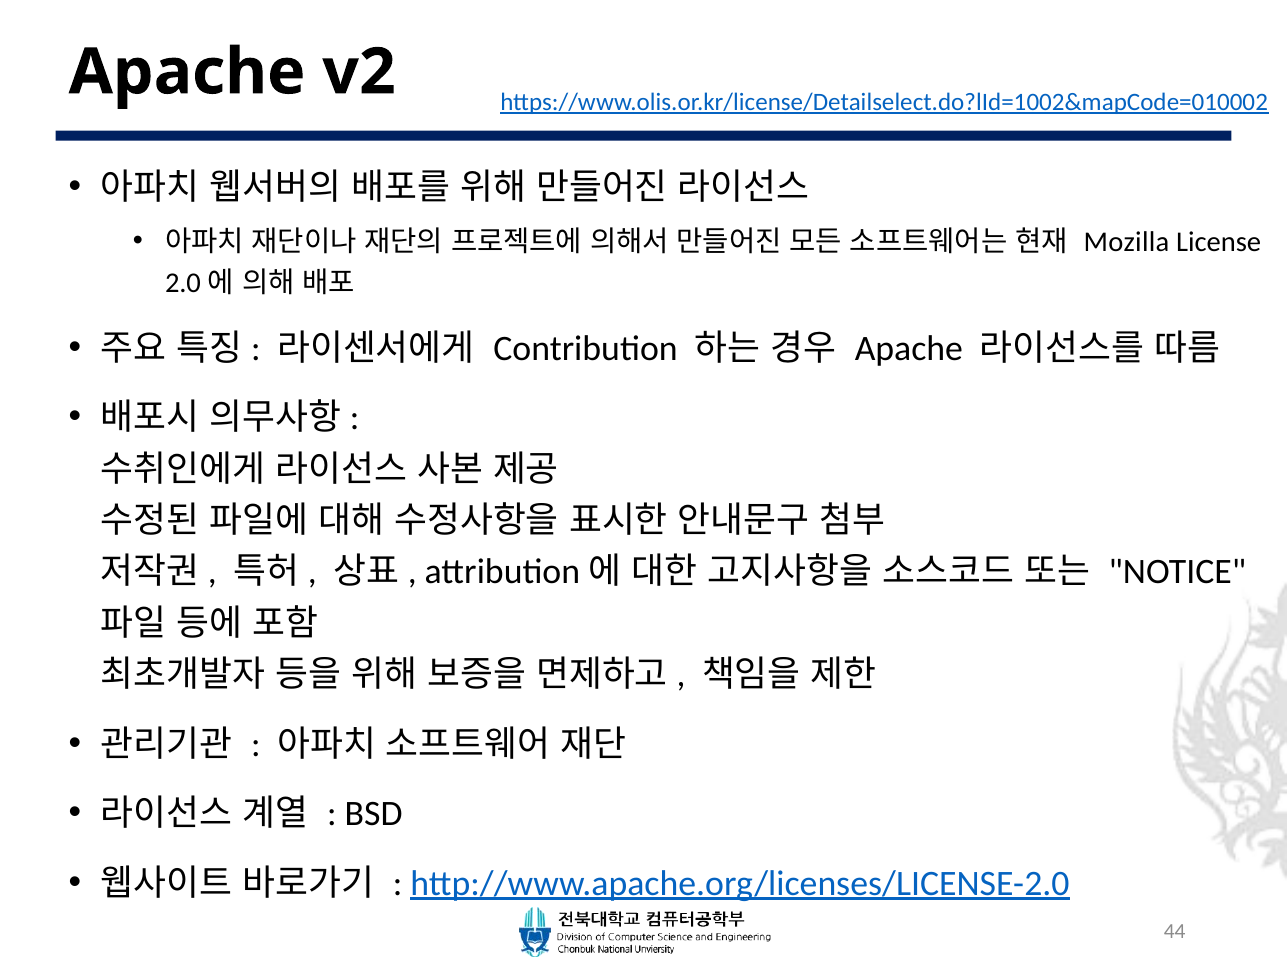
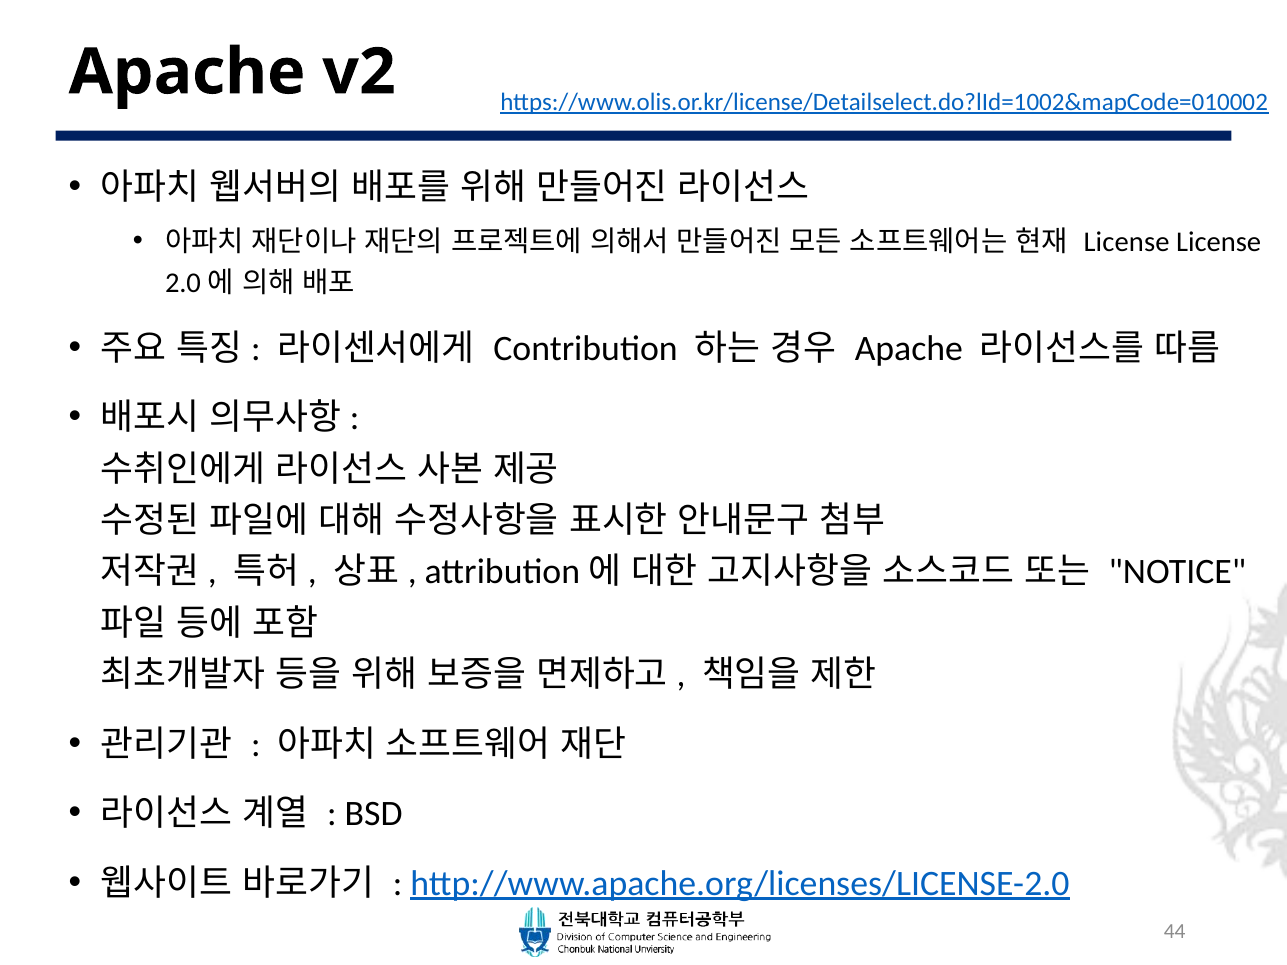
Mozilla at (1126, 242): Mozilla -> License
